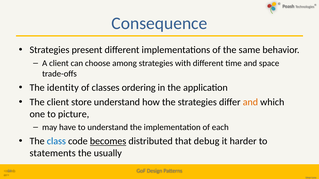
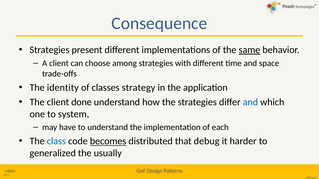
same underline: none -> present
ordering: ordering -> strategy
store: store -> done
and at (250, 102) colour: orange -> blue
picture: picture -> system
statements: statements -> generalized
